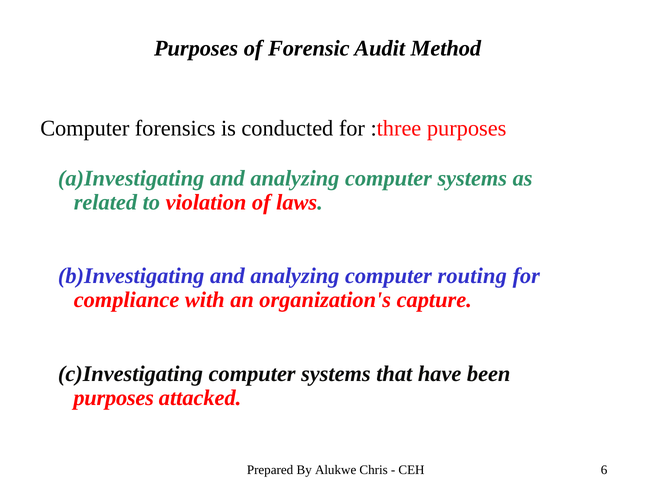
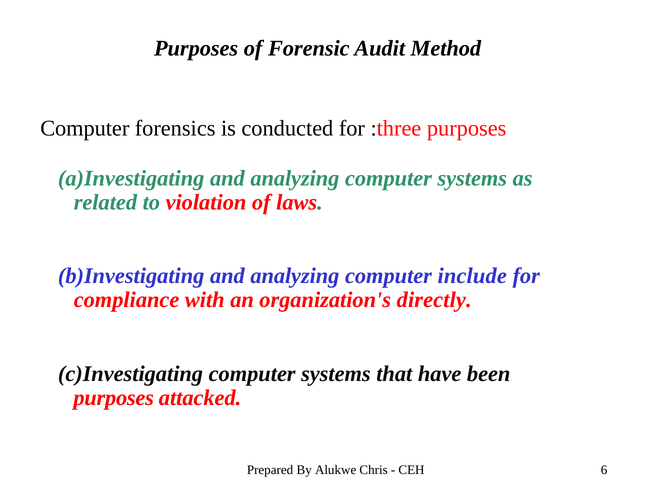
routing: routing -> include
capture: capture -> directly
